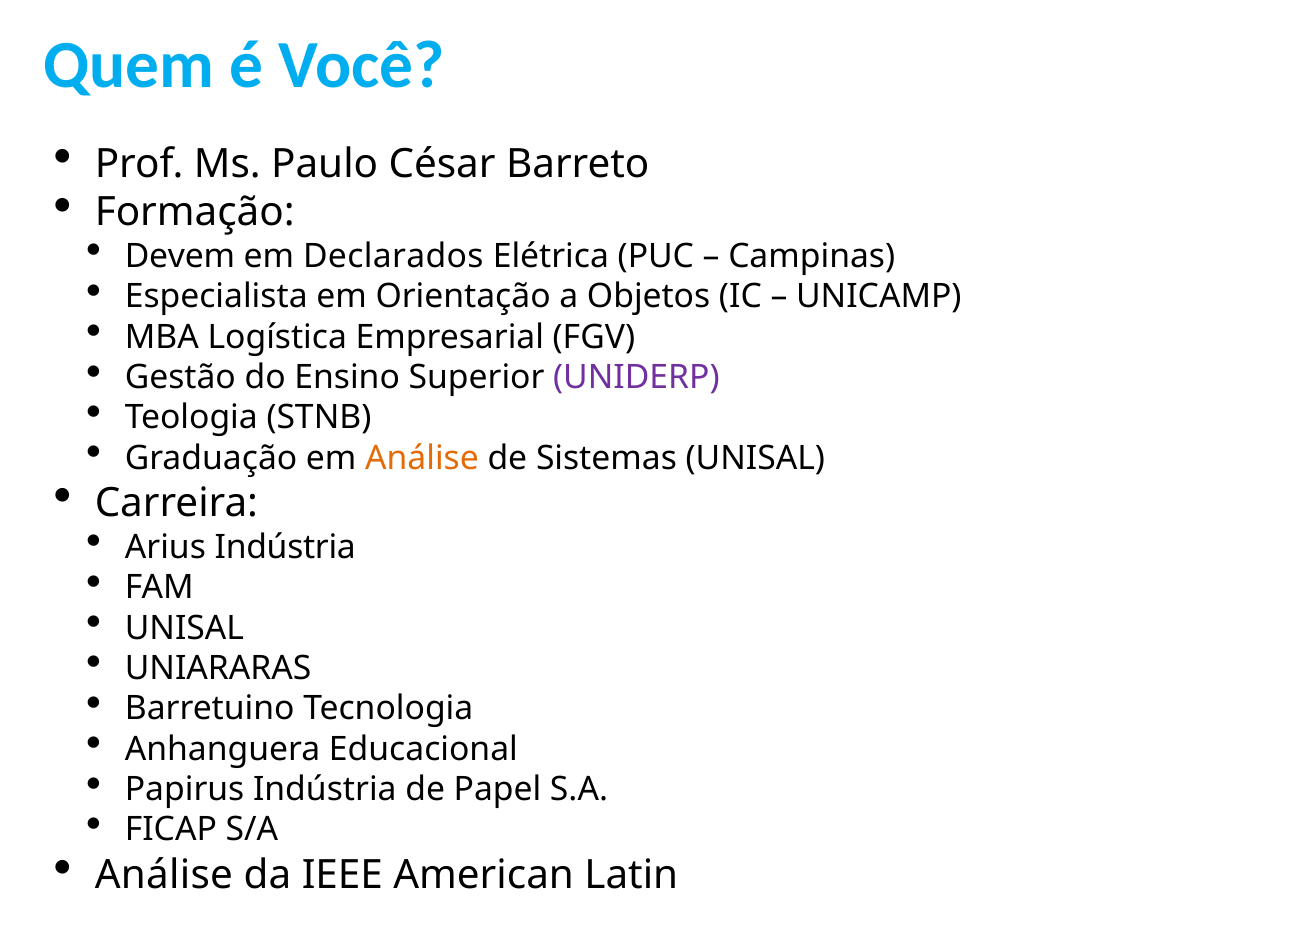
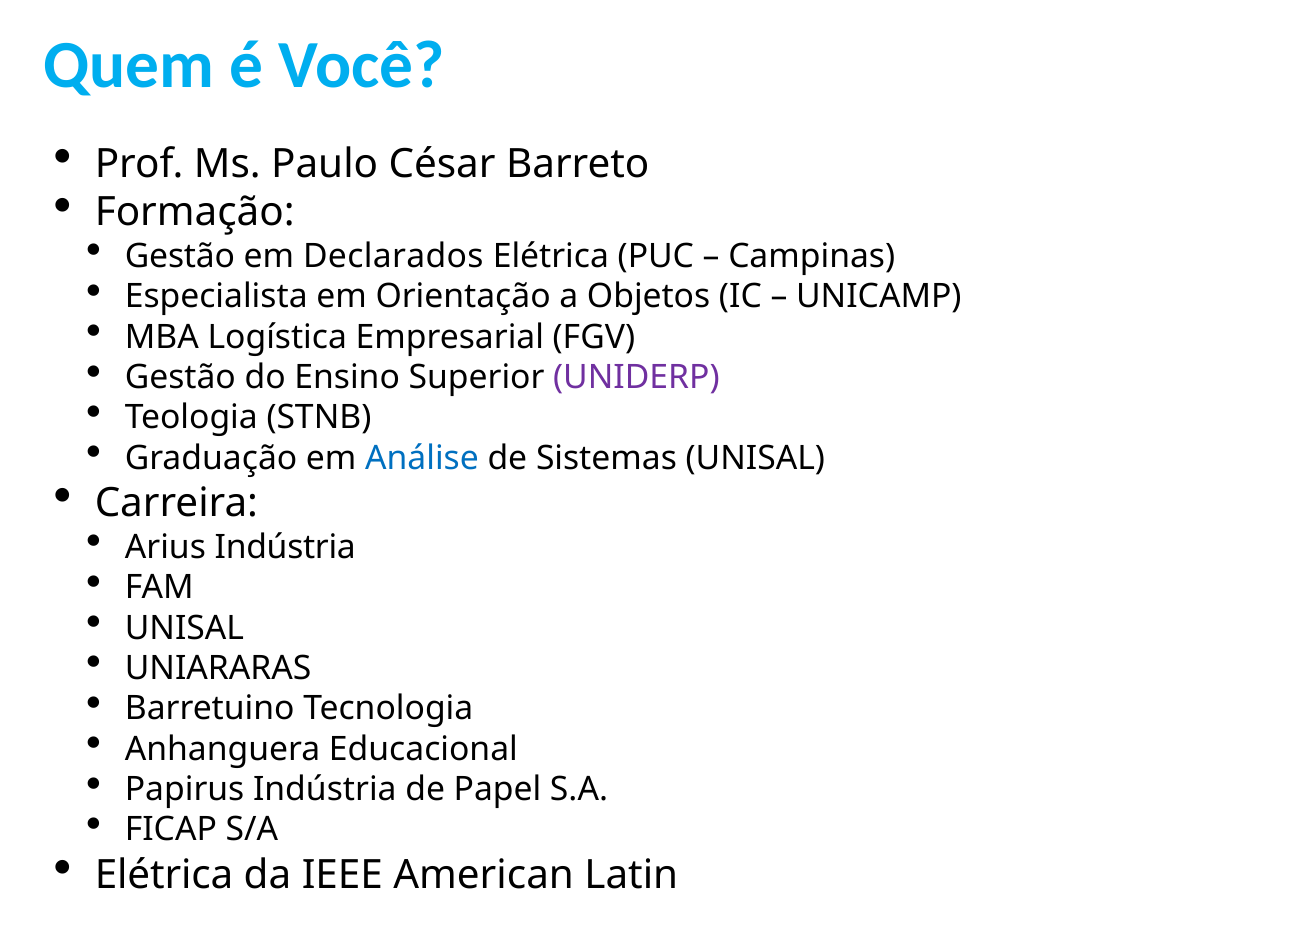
Devem at (180, 256): Devem -> Gestão
Análise at (422, 458) colour: orange -> blue
Análise at (164, 875): Análise -> Elétrica
